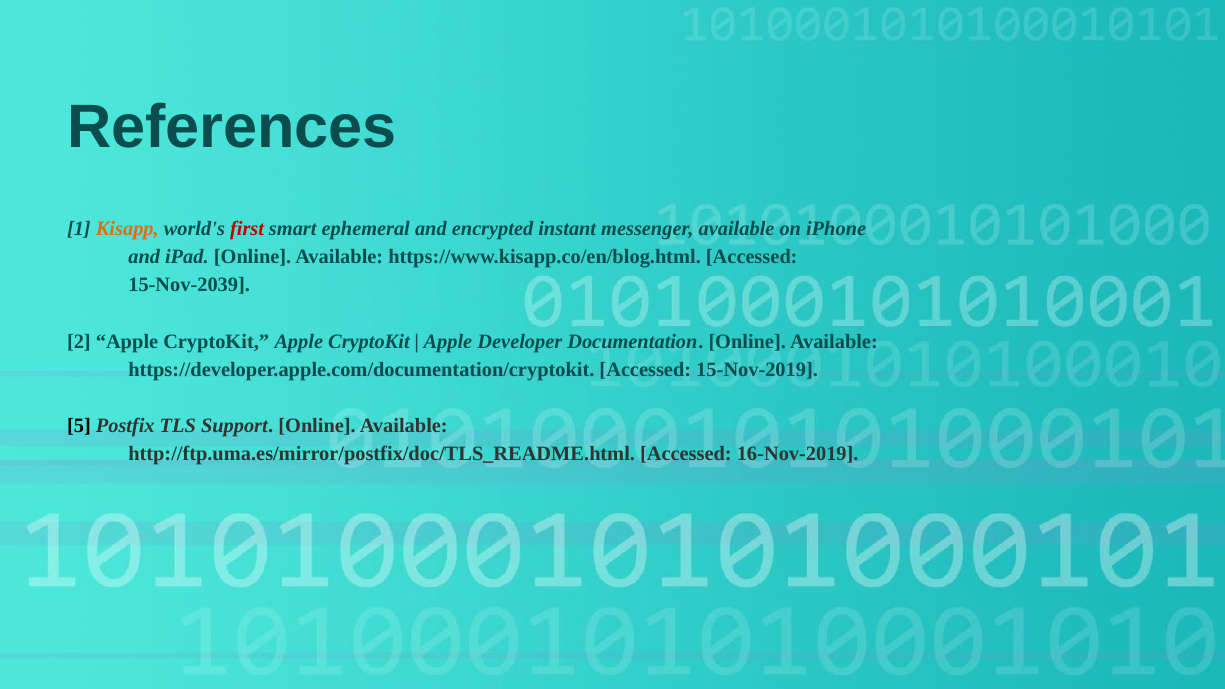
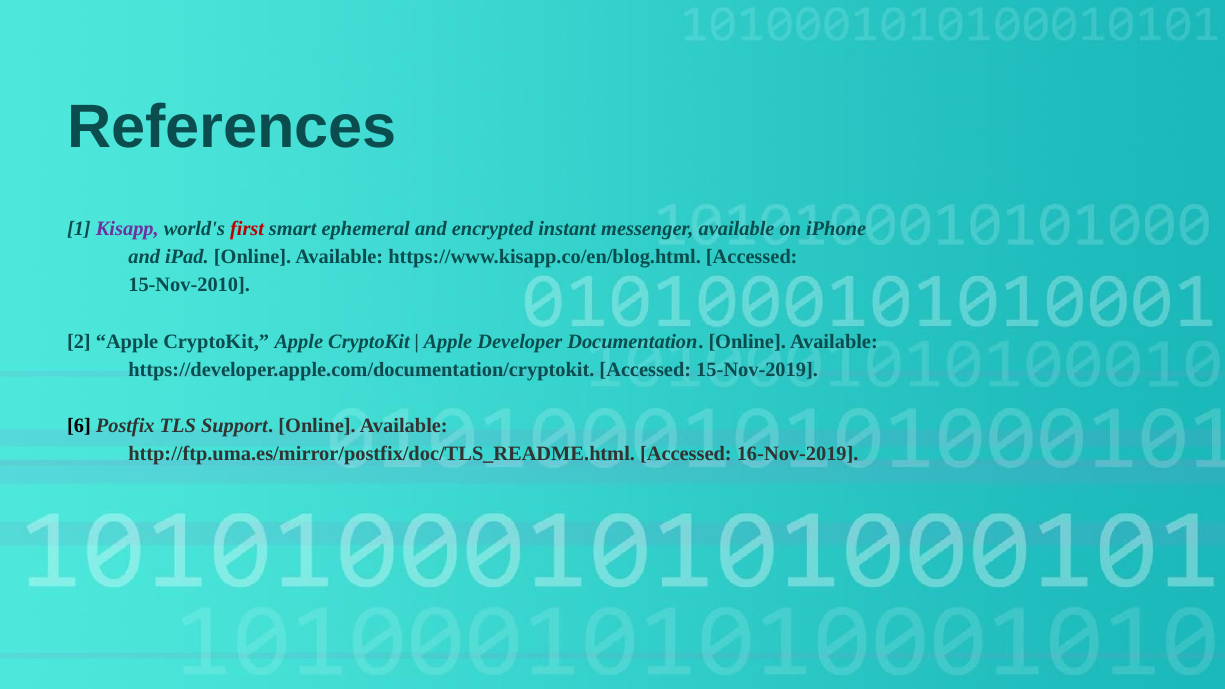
Kisapp colour: orange -> purple
15-Nov-2039: 15-Nov-2039 -> 15-Nov-2010
5: 5 -> 6
